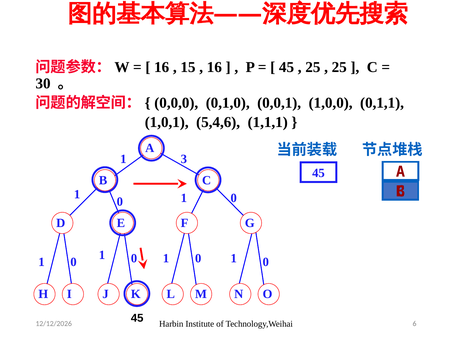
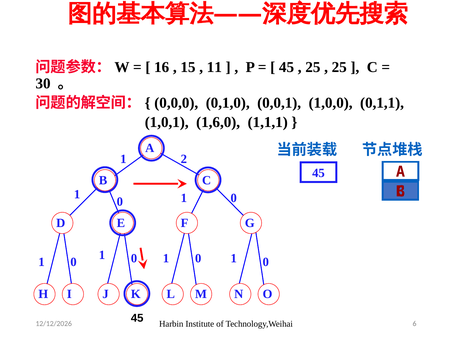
16 at (214, 67): 16 -> 11
5,4,6: 5,4,6 -> 1,6,0
3: 3 -> 2
